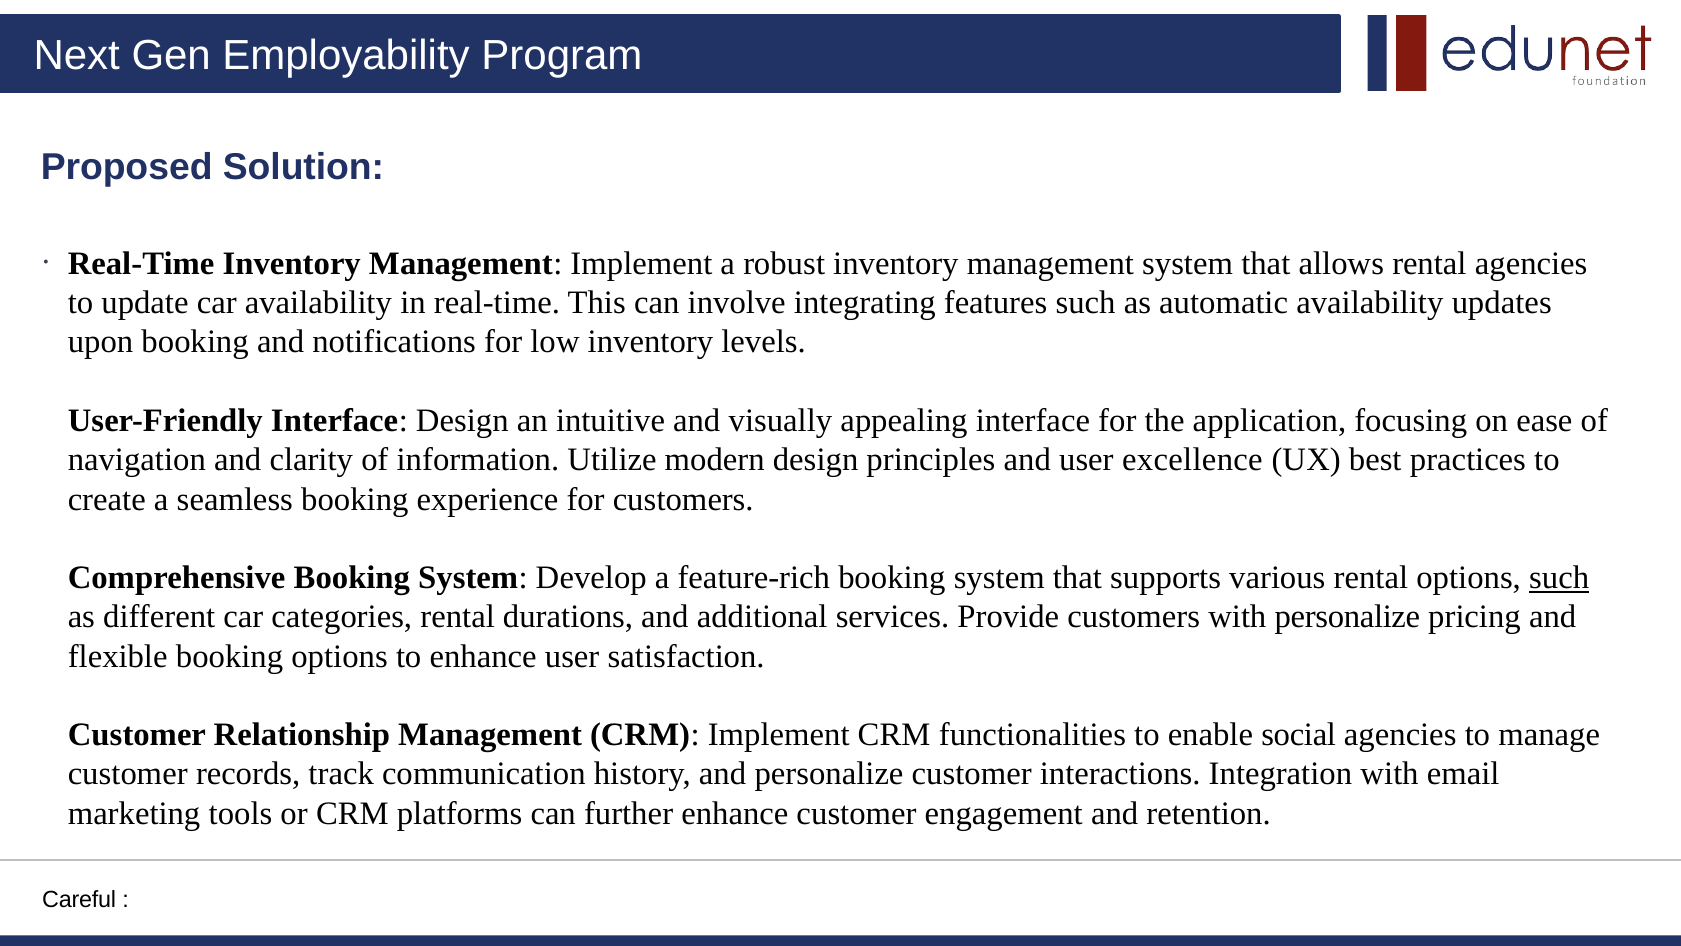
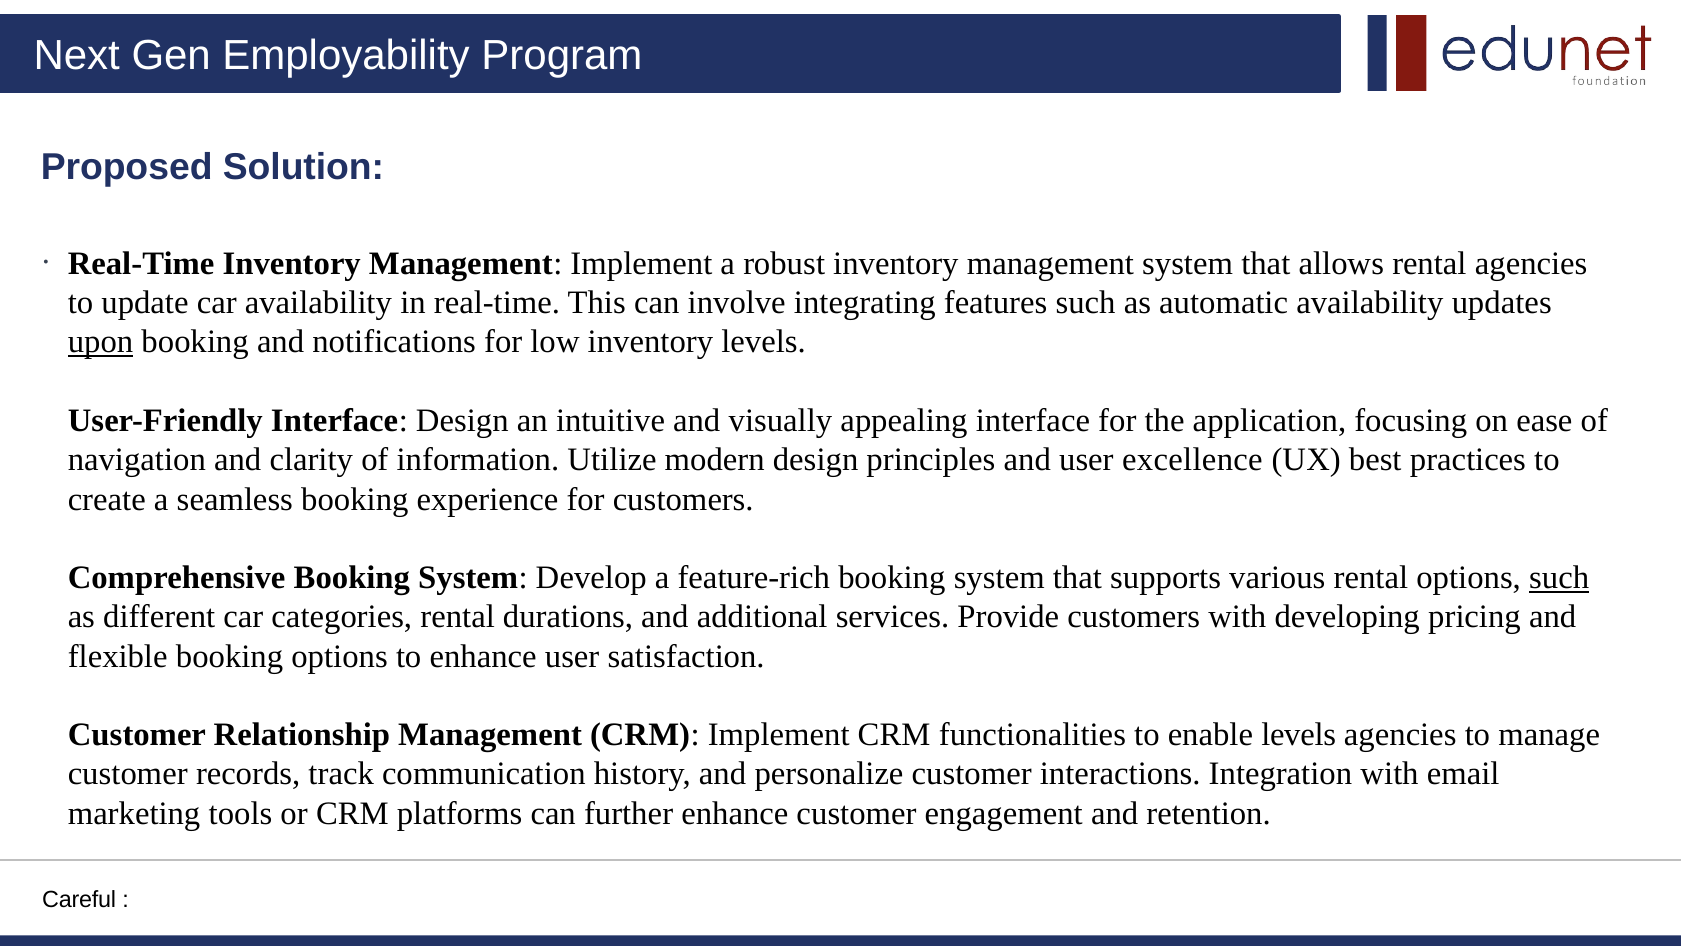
upon underline: none -> present
with personalize: personalize -> developing
enable social: social -> levels
